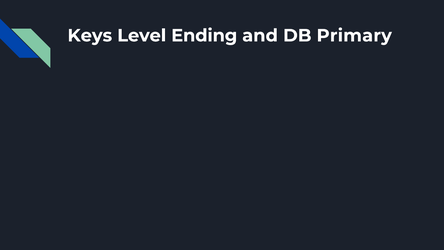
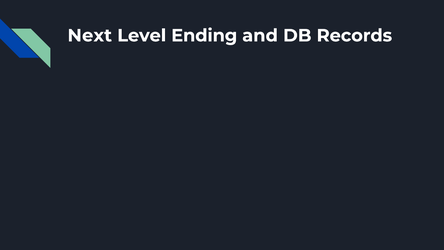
Keys: Keys -> Next
Primary: Primary -> Records
